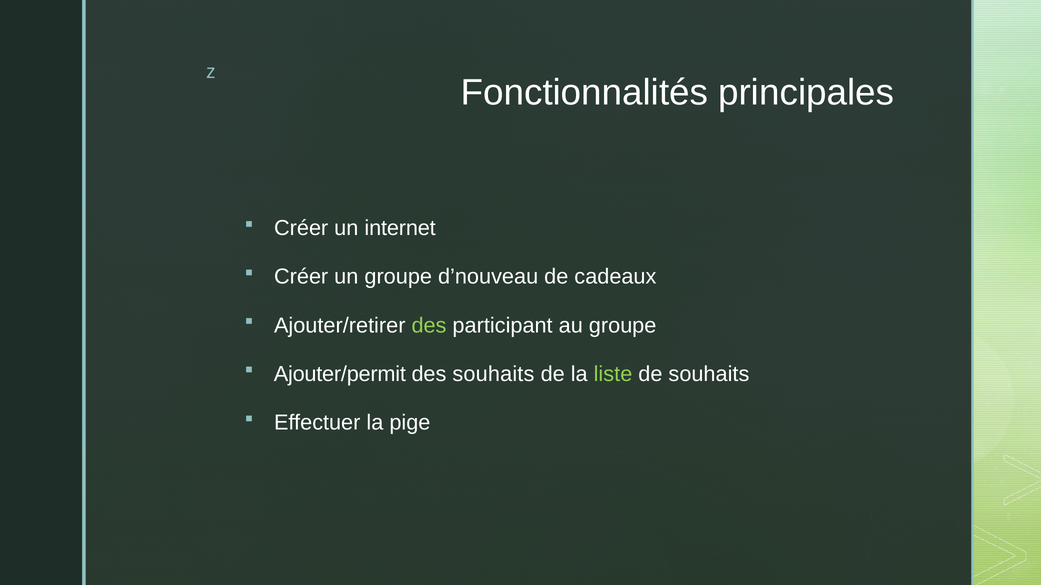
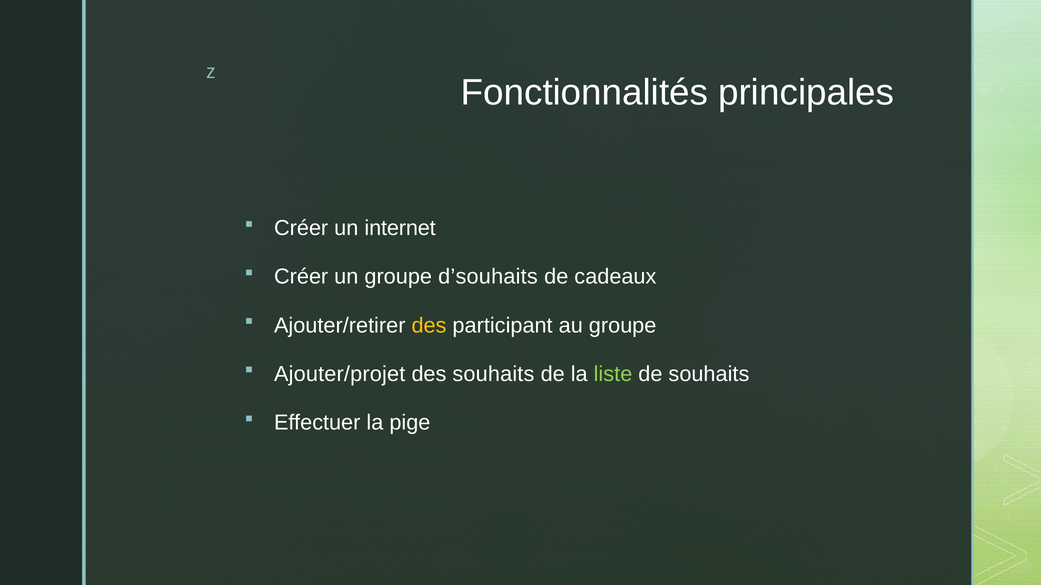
d’nouveau: d’nouveau -> d’souhaits
des at (429, 326) colour: light green -> yellow
Ajouter/permit: Ajouter/permit -> Ajouter/projet
